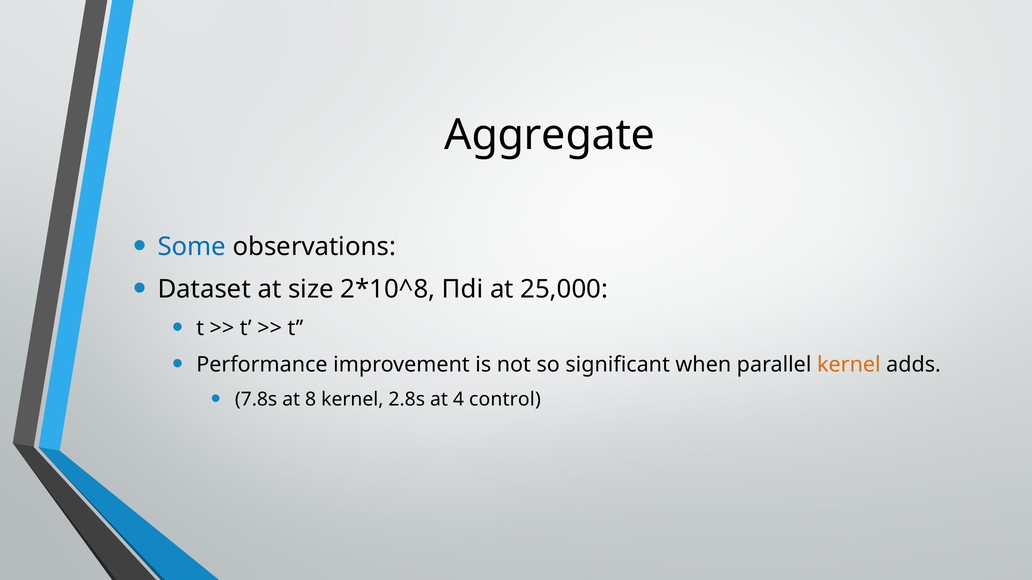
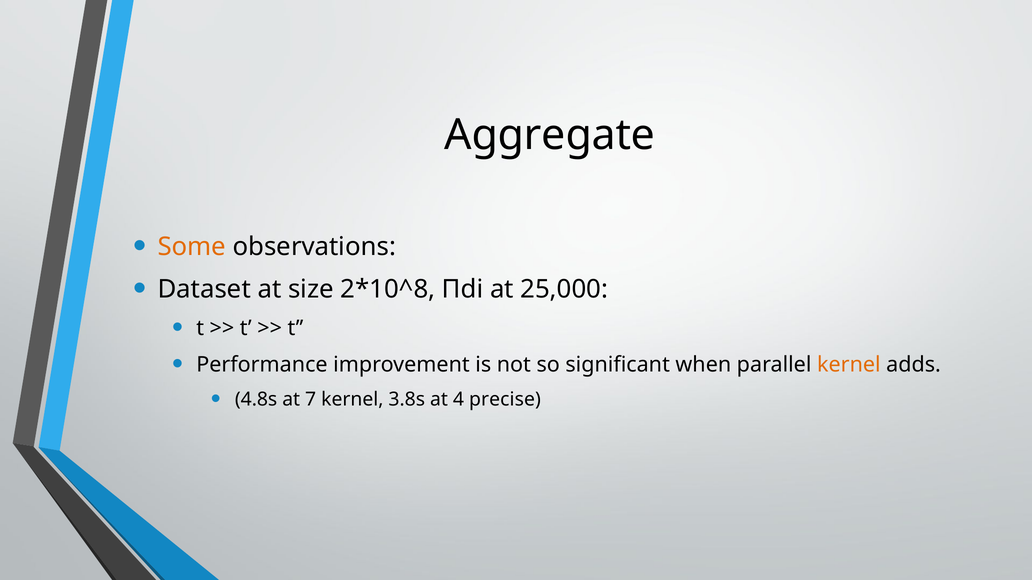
Some colour: blue -> orange
7.8s: 7.8s -> 4.8s
8: 8 -> 7
2.8s: 2.8s -> 3.8s
control: control -> precise
